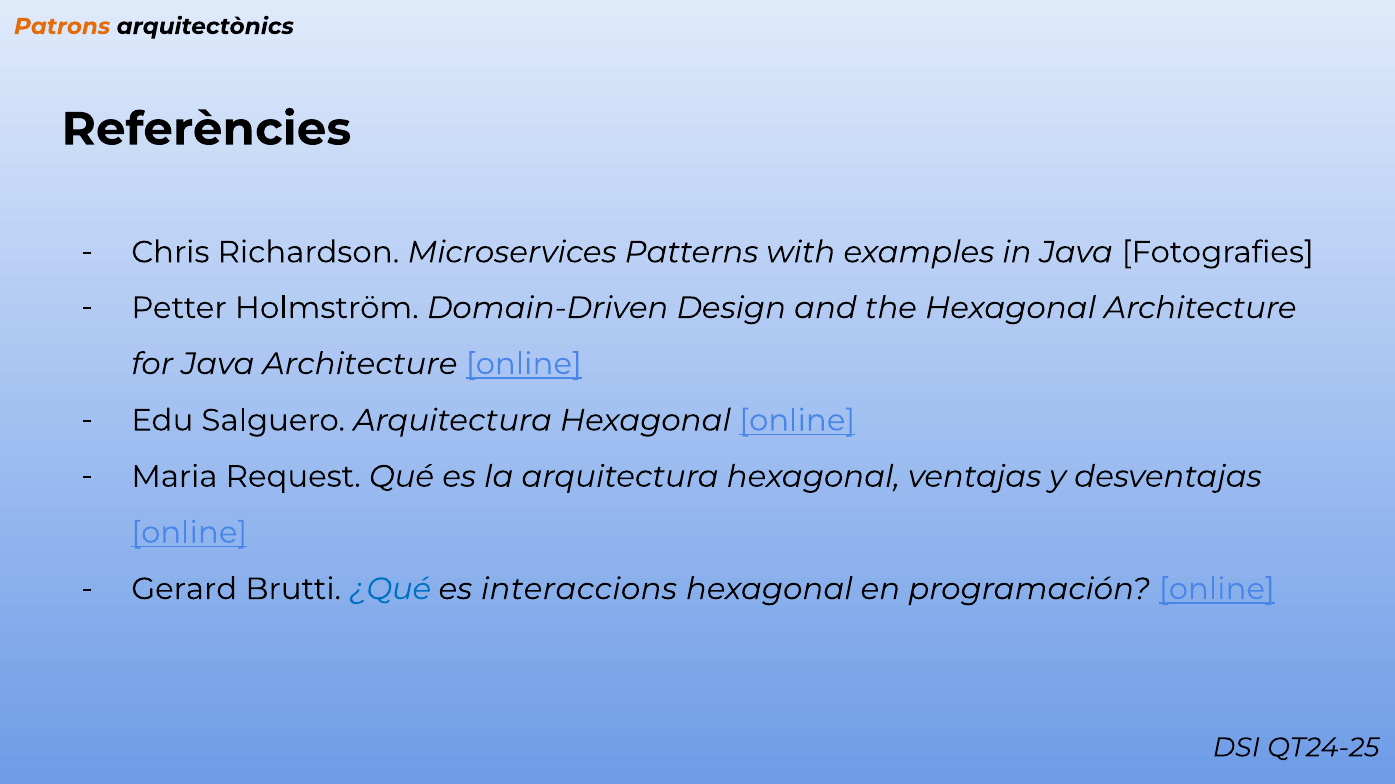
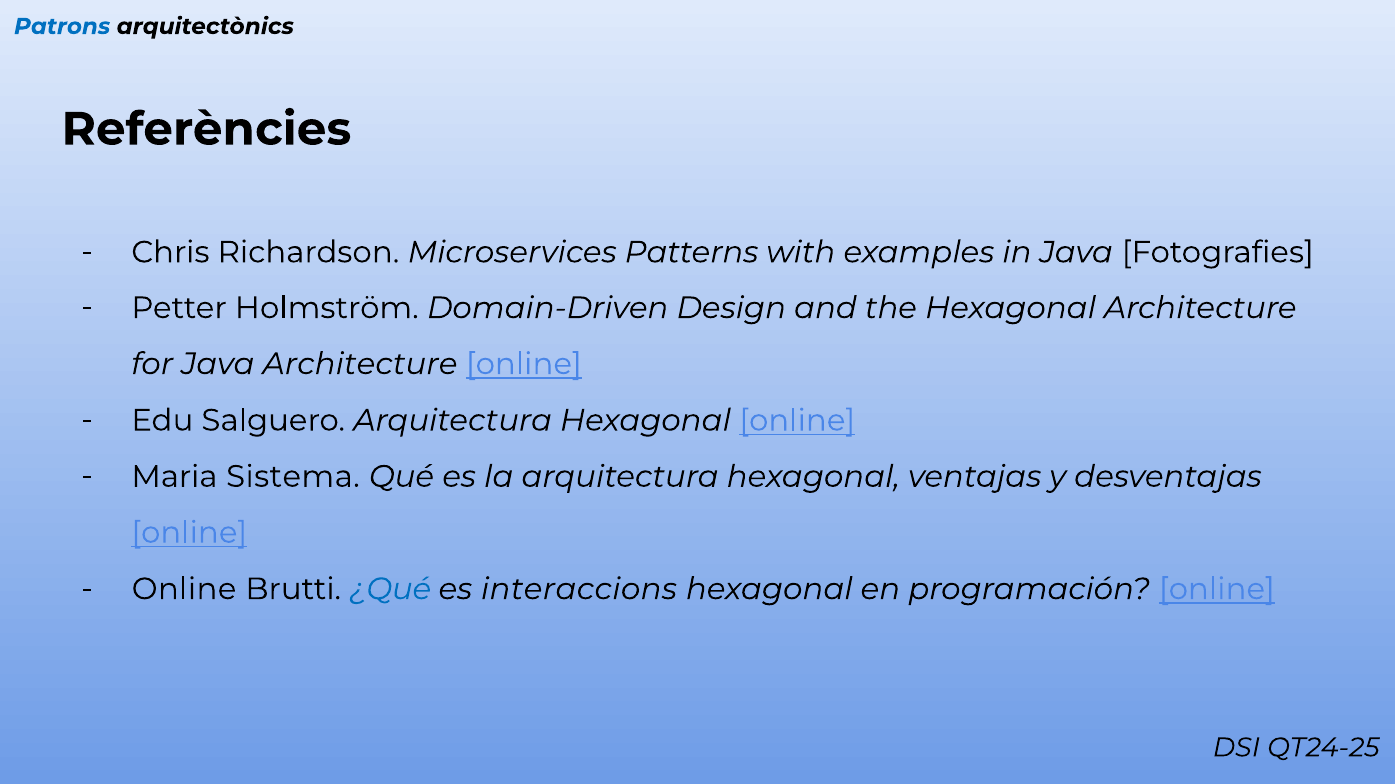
Patrons colour: orange -> blue
Request: Request -> Sistema
Gerard at (184, 590): Gerard -> Online
